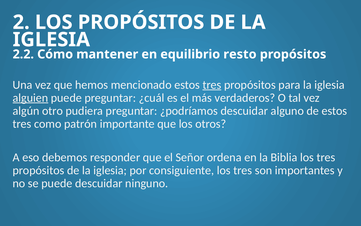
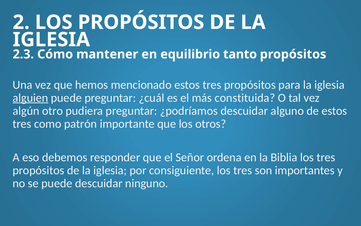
2.2: 2.2 -> 2.3
resto: resto -> tanto
tres at (212, 85) underline: present -> none
verdaderos: verdaderos -> constituida
